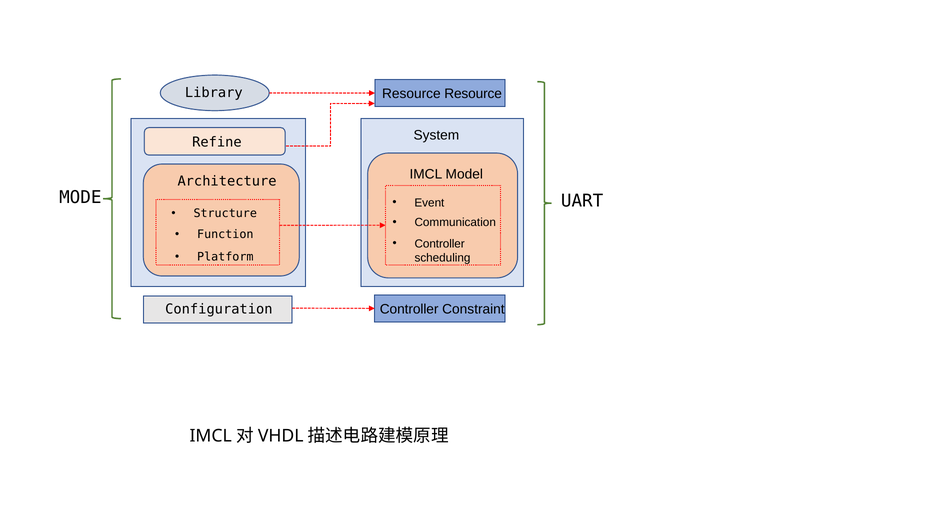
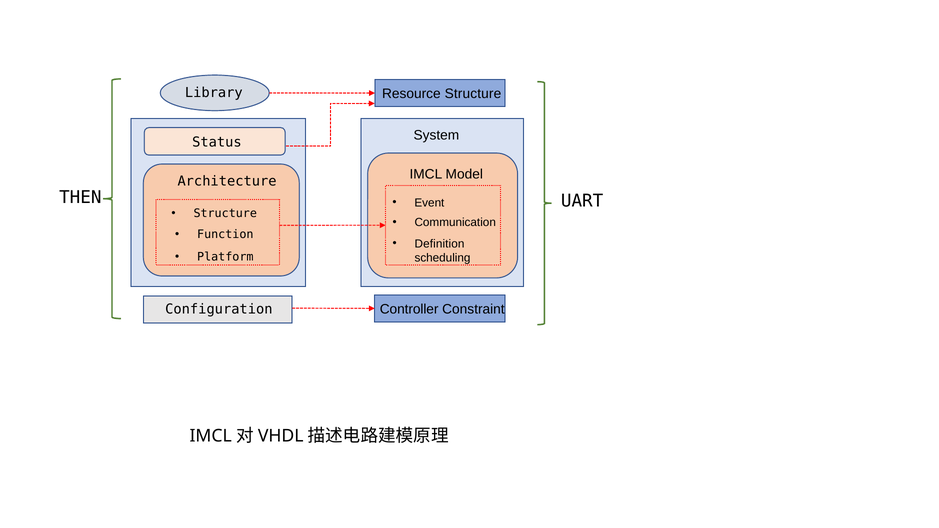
Resource Resource: Resource -> Structure
Refine: Refine -> Status
MODE: MODE -> THEN
Controller at (440, 244): Controller -> Definition
